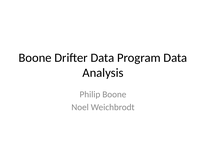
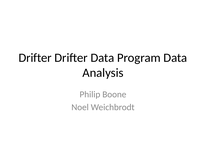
Boone at (35, 58): Boone -> Drifter
